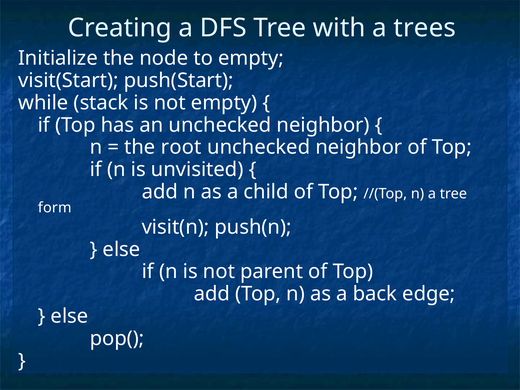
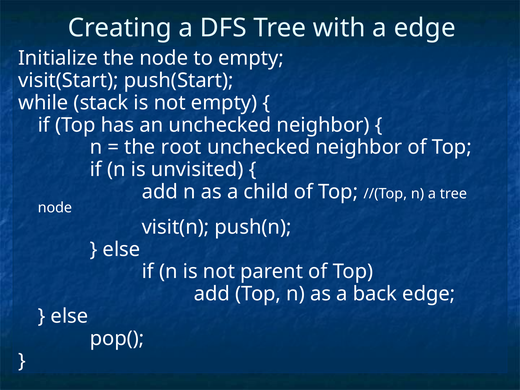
a trees: trees -> edge
form at (55, 208): form -> node
